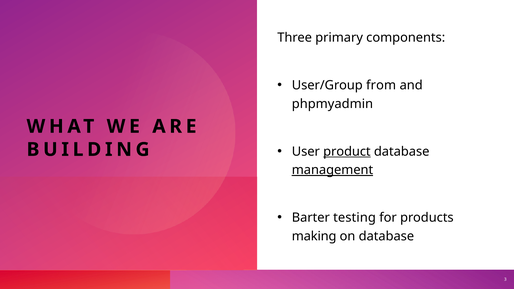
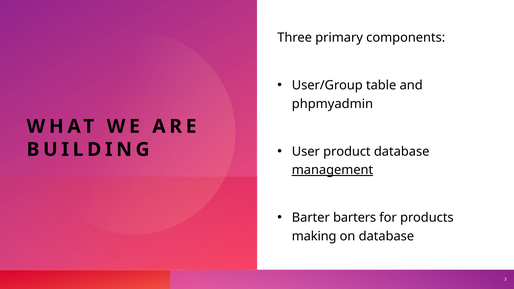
from: from -> table
product underline: present -> none
testing: testing -> barters
